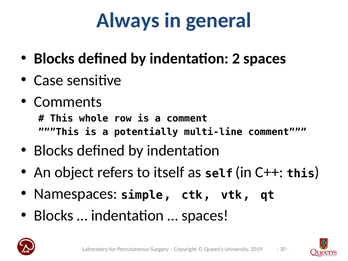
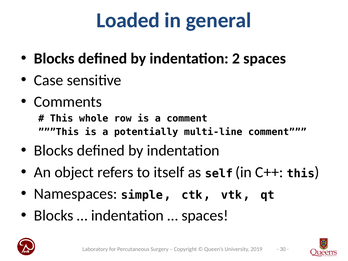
Always: Always -> Loaded
